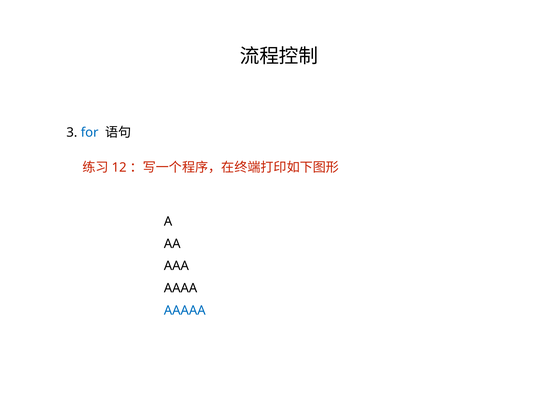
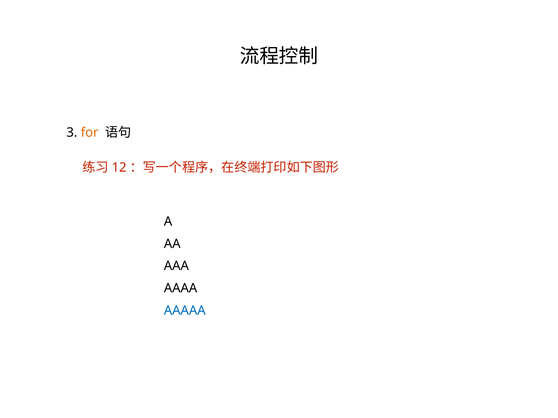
for colour: blue -> orange
